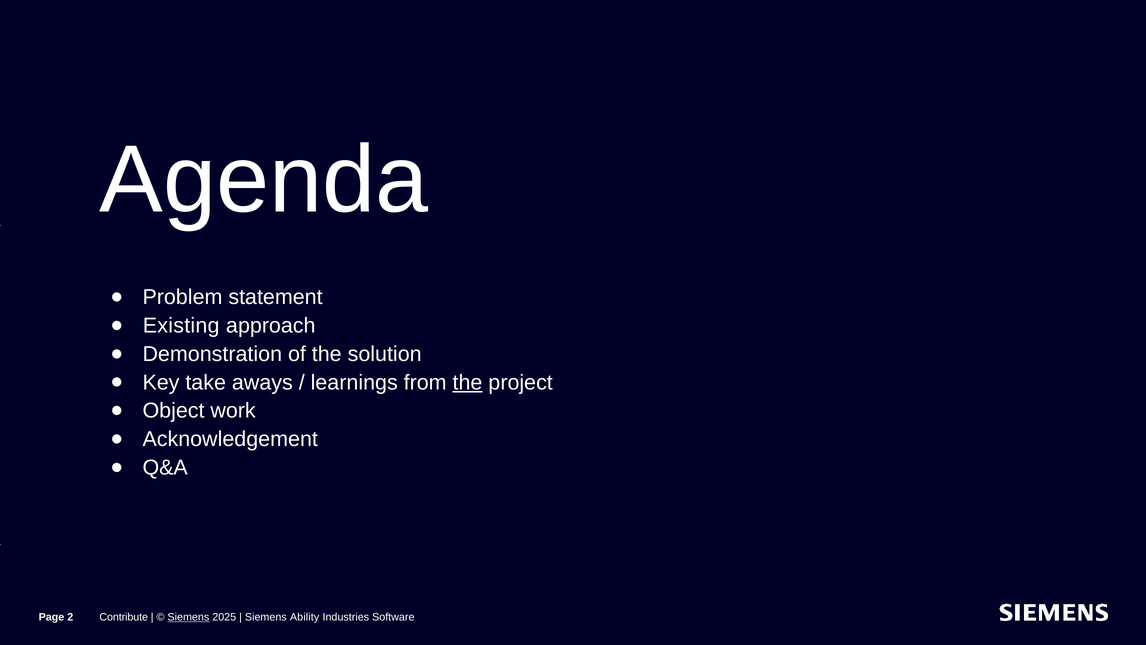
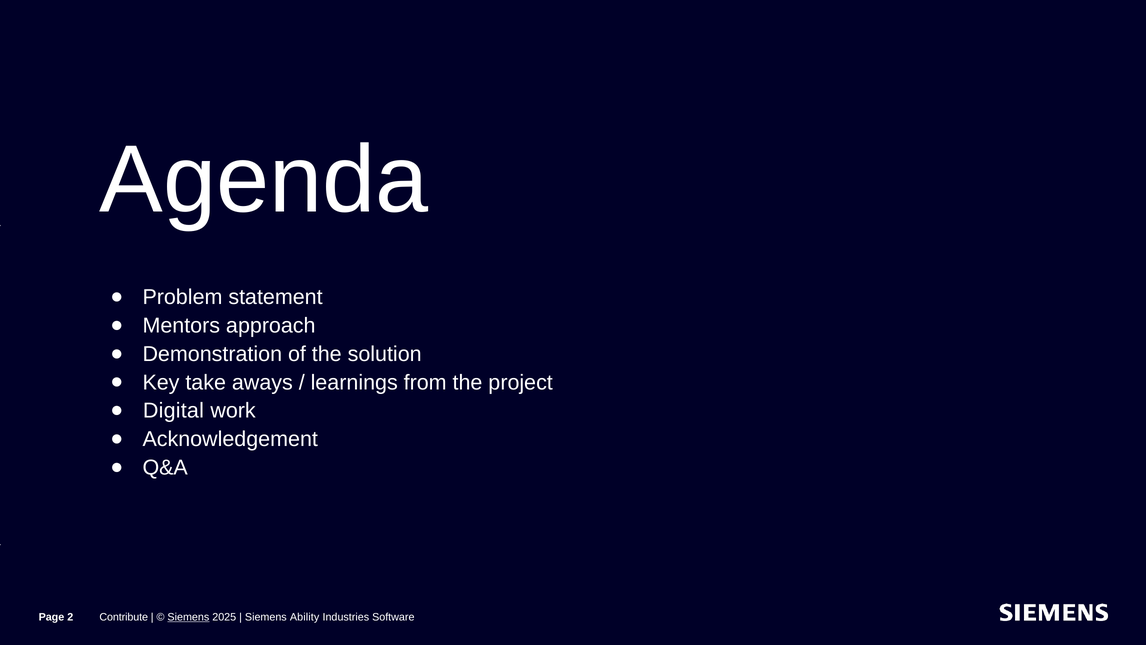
Existing: Existing -> Mentors
the at (468, 382) underline: present -> none
Object: Object -> Digital
